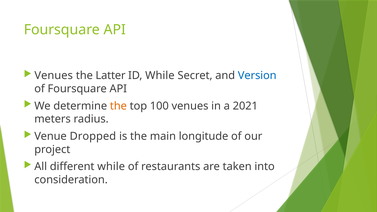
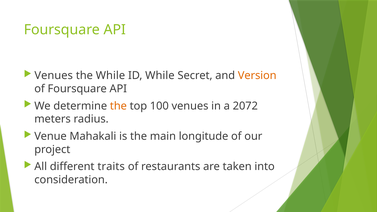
the Latter: Latter -> While
Version colour: blue -> orange
2021: 2021 -> 2072
Dropped: Dropped -> Mahakali
different while: while -> traits
